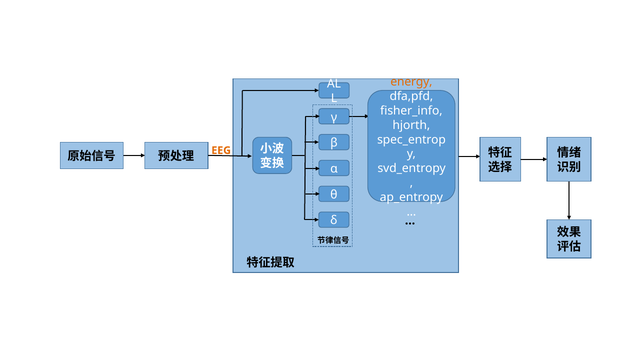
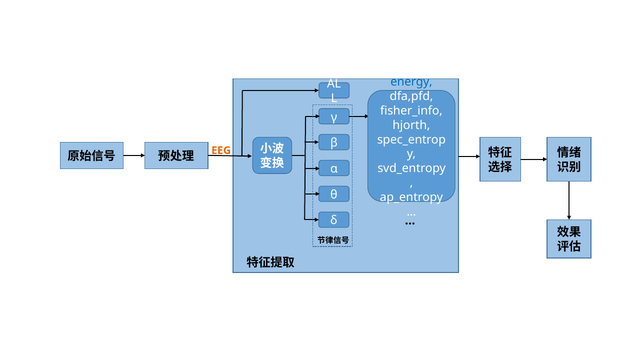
energy colour: orange -> blue
